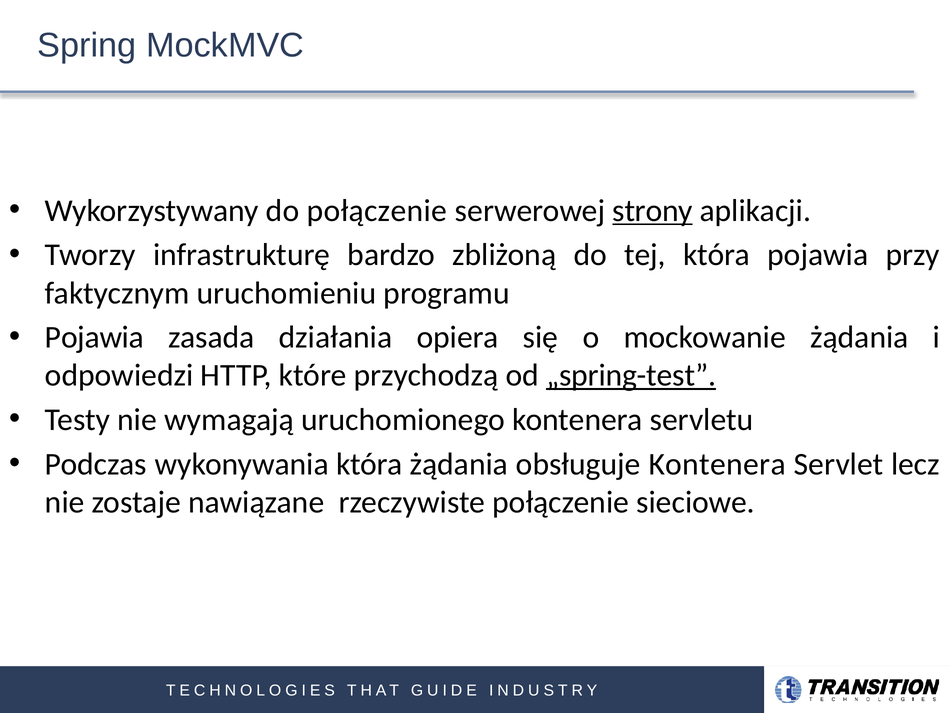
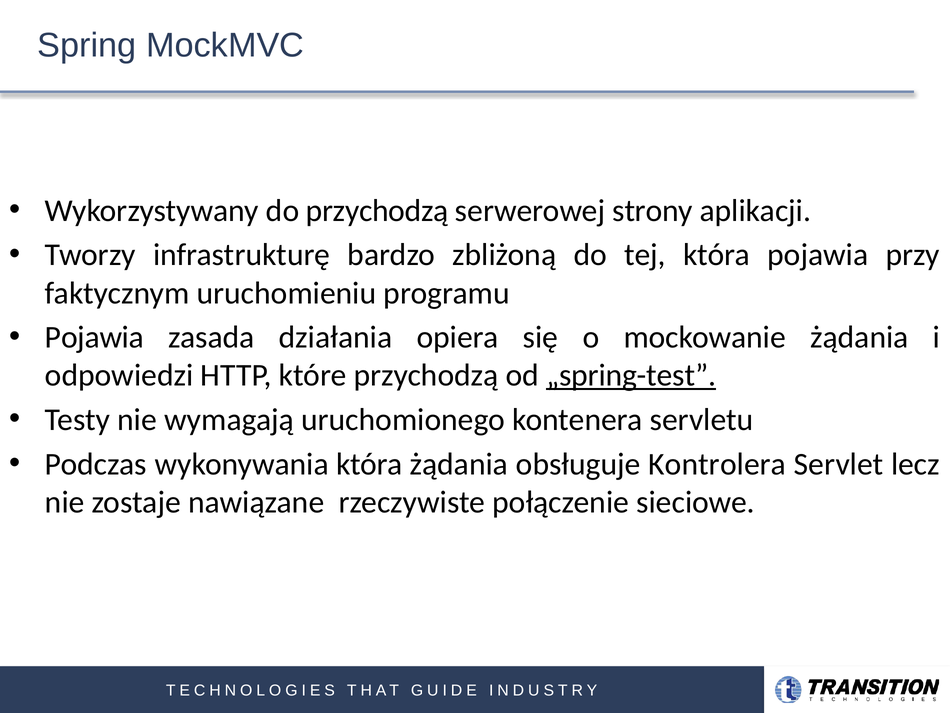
do połączenie: połączenie -> przychodzą
strony underline: present -> none
obsługuje Kontenera: Kontenera -> Kontrolera
